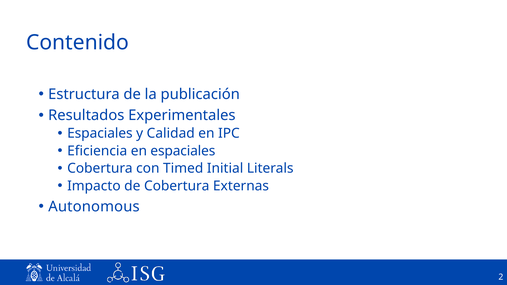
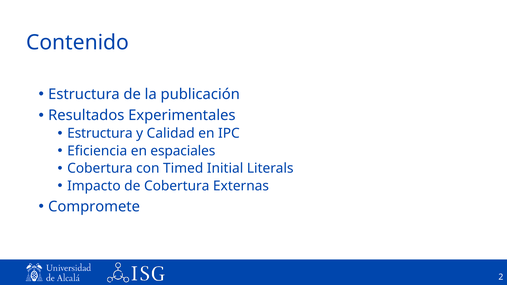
Espaciales at (100, 134): Espaciales -> Estructura
Autonomous: Autonomous -> Compromete
